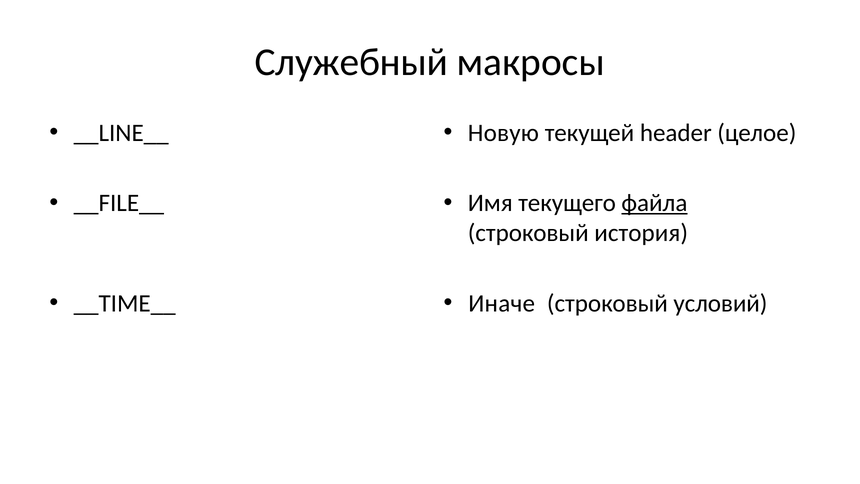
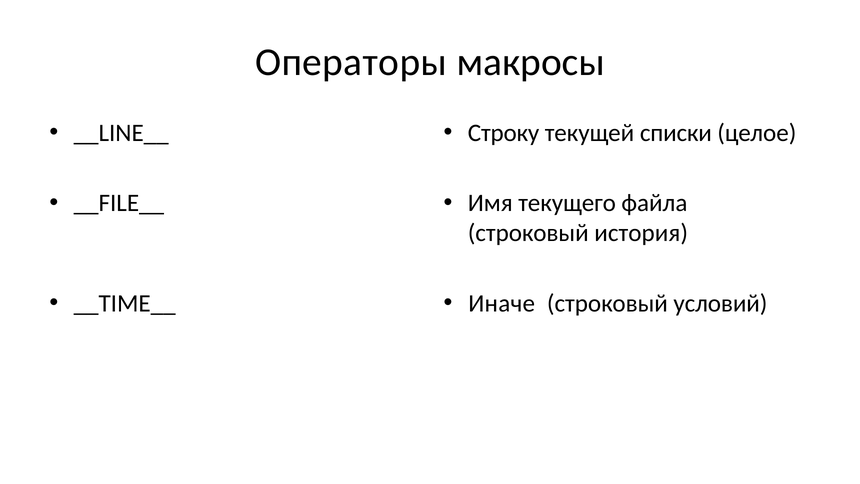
Служебный: Служебный -> Операторы
Новую: Новую -> Строку
header: header -> списки
файла underline: present -> none
